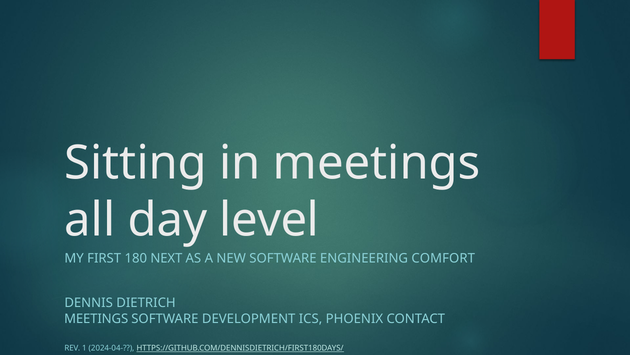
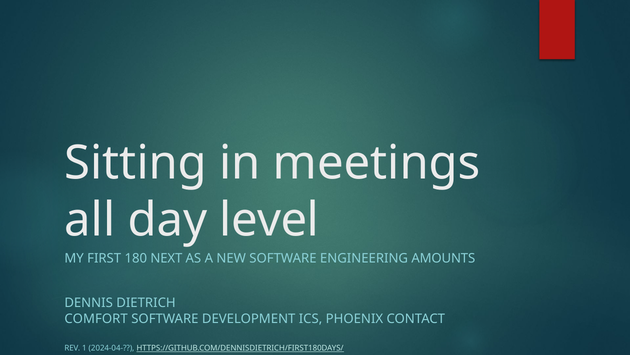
COMFORT: COMFORT -> AMOUNTS
MEETINGS at (96, 318): MEETINGS -> COMFORT
